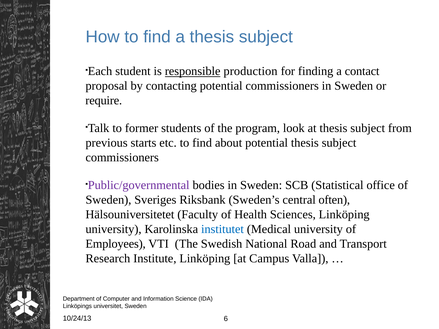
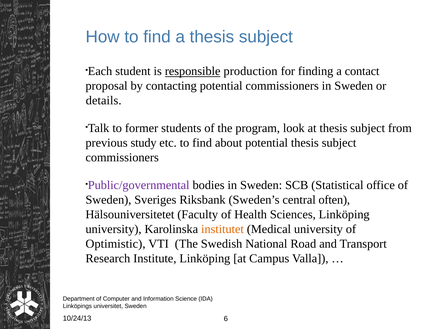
require: require -> details
starts: starts -> study
institutet colour: blue -> orange
Employees: Employees -> Optimistic
